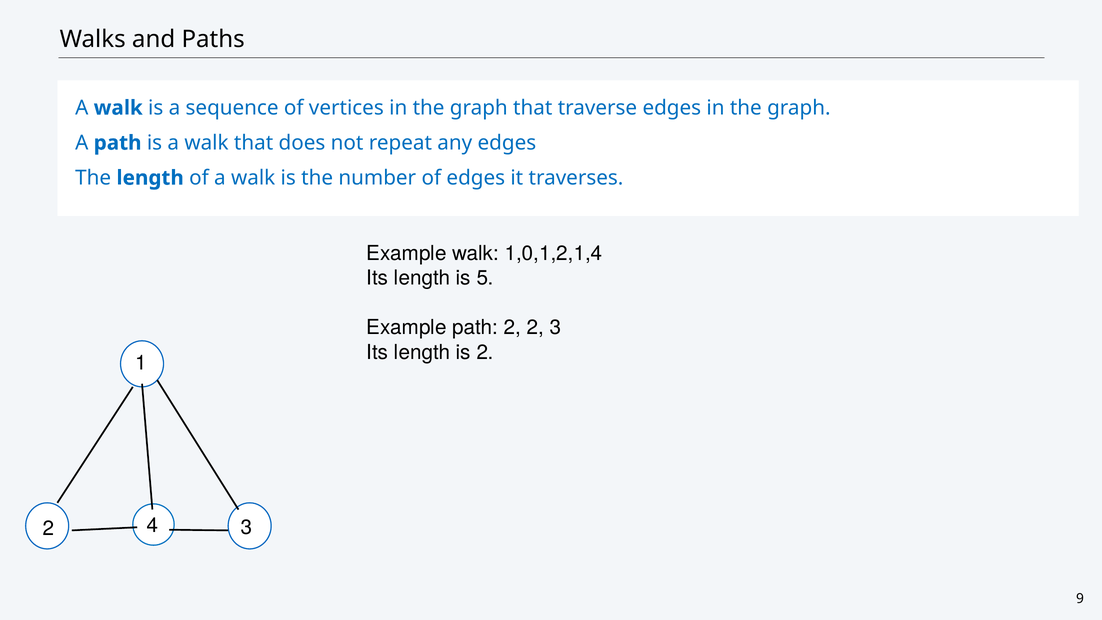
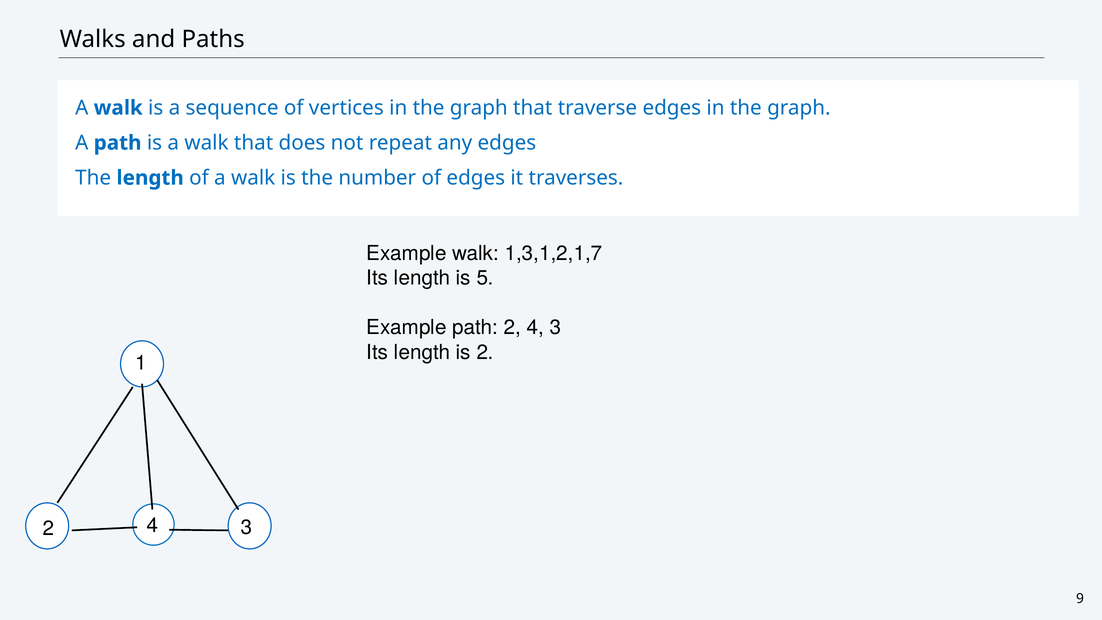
1,0,1,2,1,4: 1,0,1,2,1,4 -> 1,3,1,2,1,7
2 2: 2 -> 4
